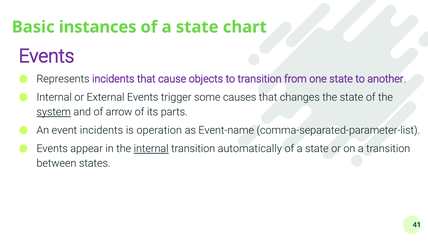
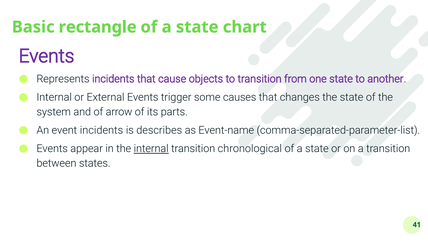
instances: instances -> rectangle
system underline: present -> none
operation: operation -> describes
automatically: automatically -> chronological
